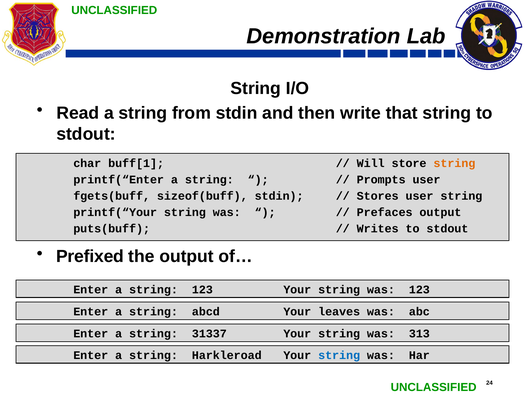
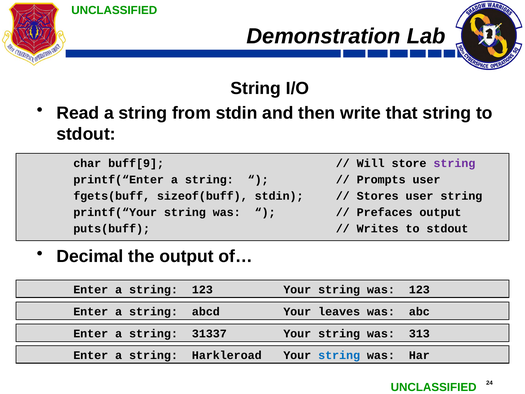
buff[1: buff[1 -> buff[9
string at (454, 163) colour: orange -> purple
Prefixed: Prefixed -> Decimal
